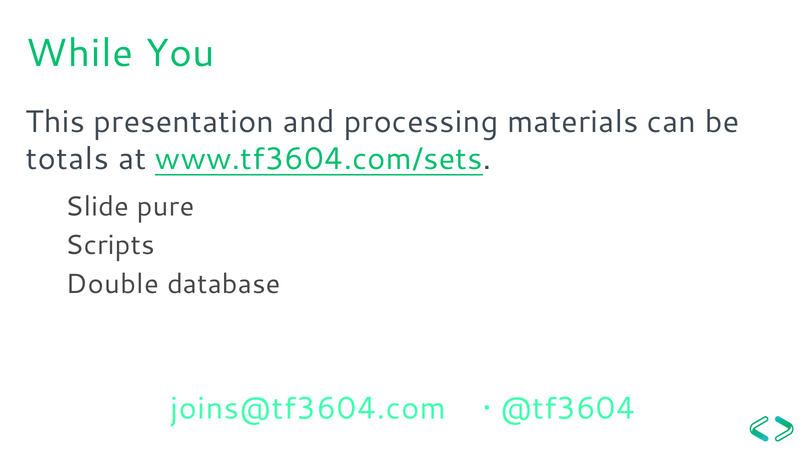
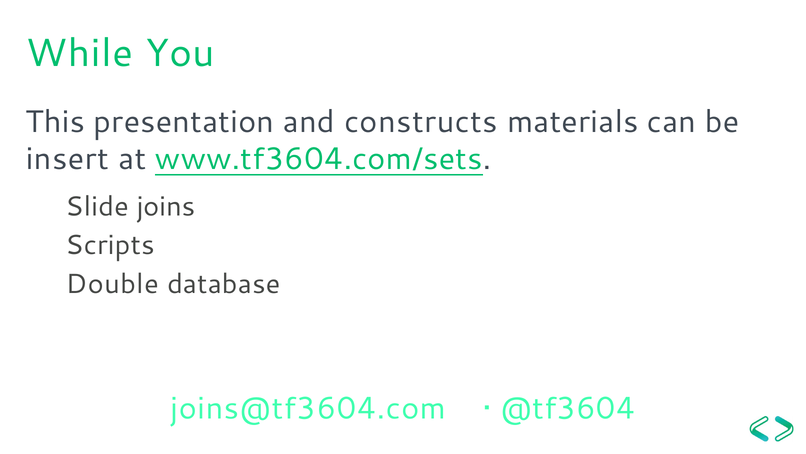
processing: processing -> constructs
totals: totals -> insert
pure: pure -> joins
